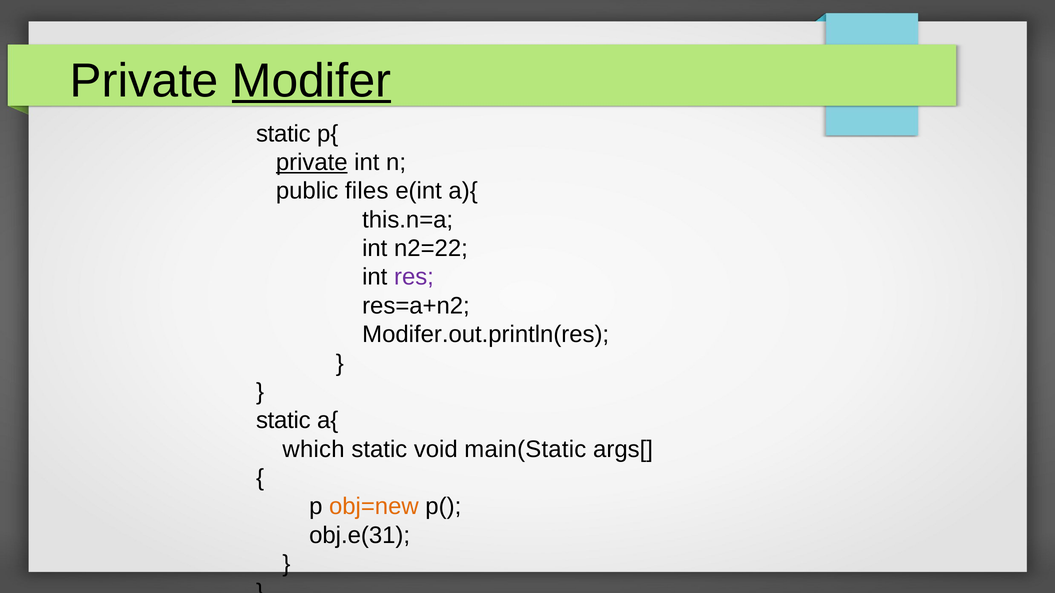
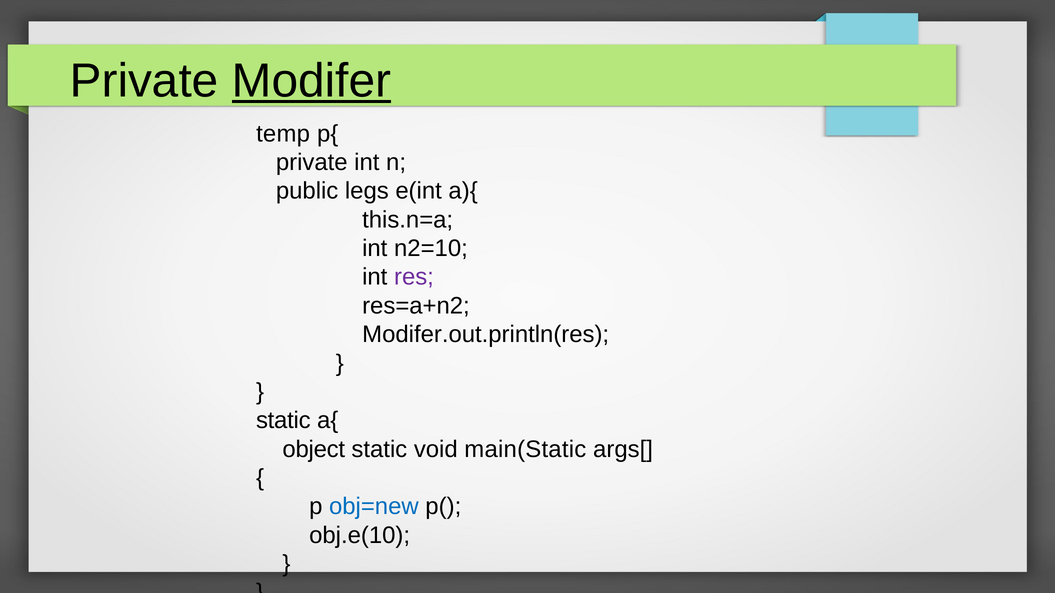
static at (283, 134): static -> temp
private at (312, 162) underline: present -> none
files: files -> legs
n2=22: n2=22 -> n2=10
which: which -> object
obj=new colour: orange -> blue
obj.e(31: obj.e(31 -> obj.e(10
